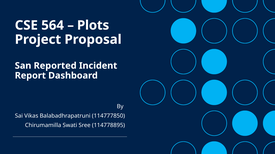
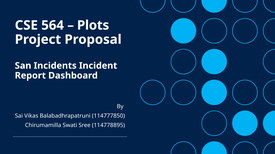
Reported: Reported -> Incidents
